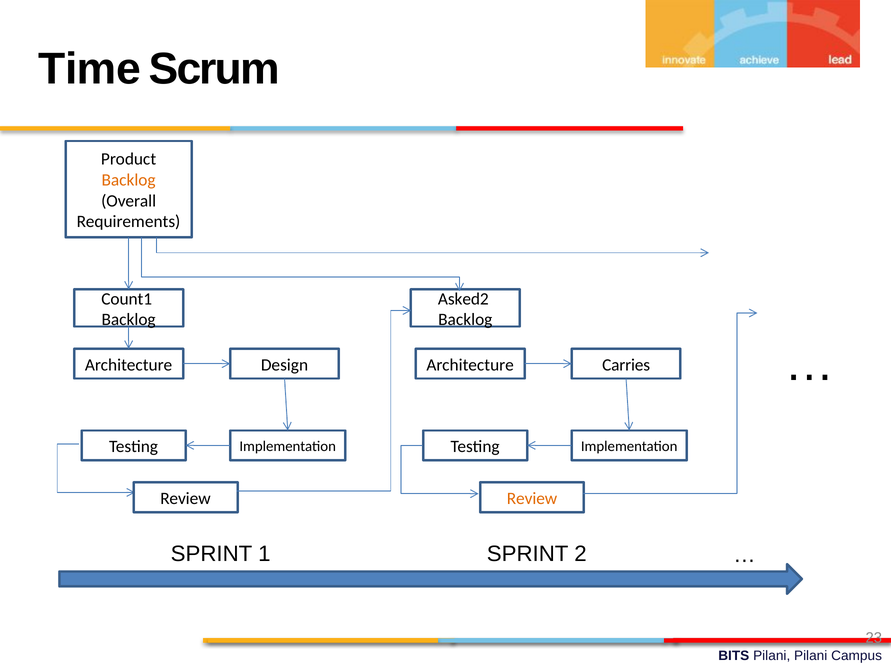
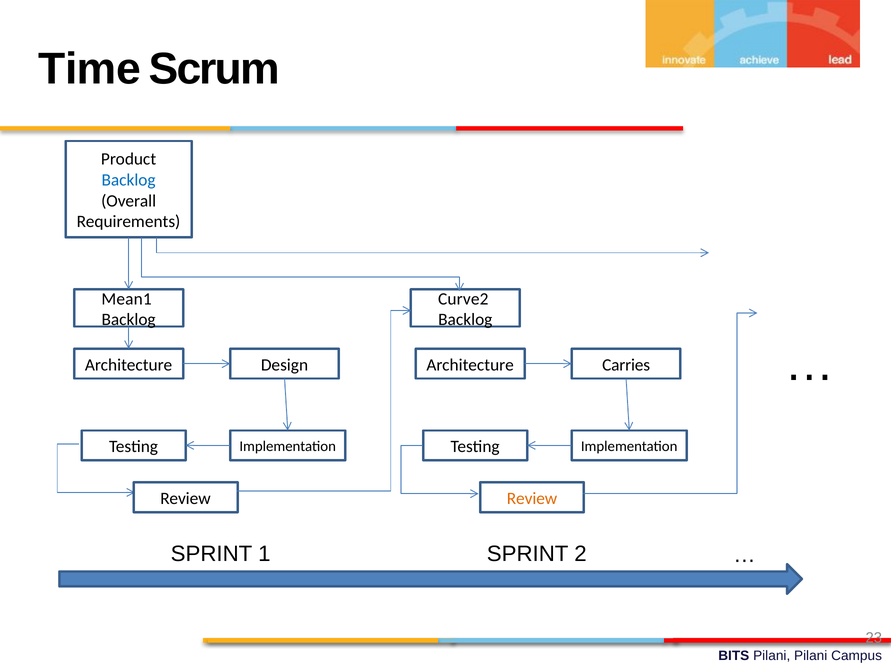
Backlog at (129, 180) colour: orange -> blue
Count1: Count1 -> Mean1
Asked2: Asked2 -> Curve2
